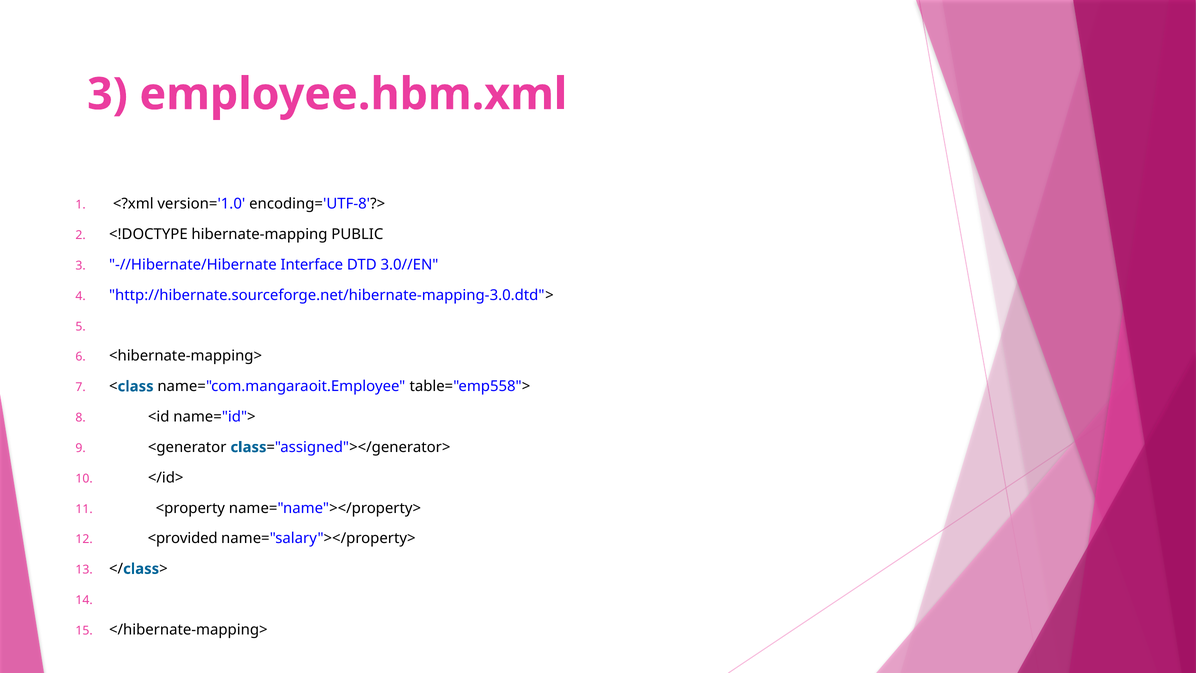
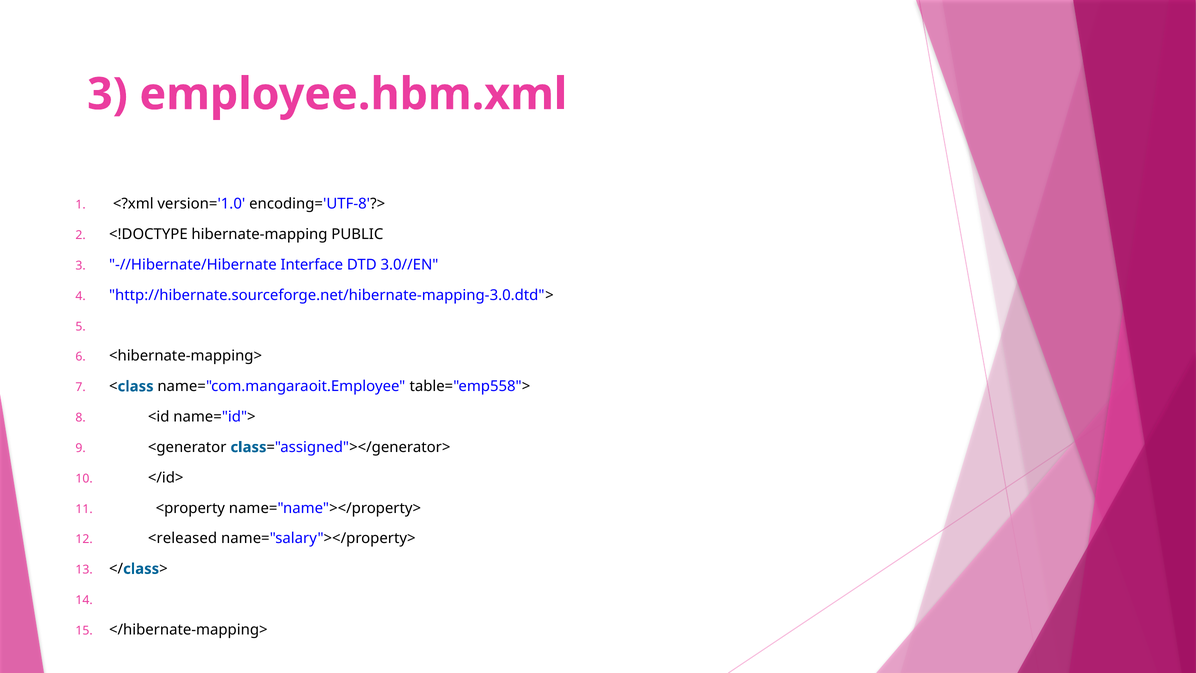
<provided: <provided -> <released
